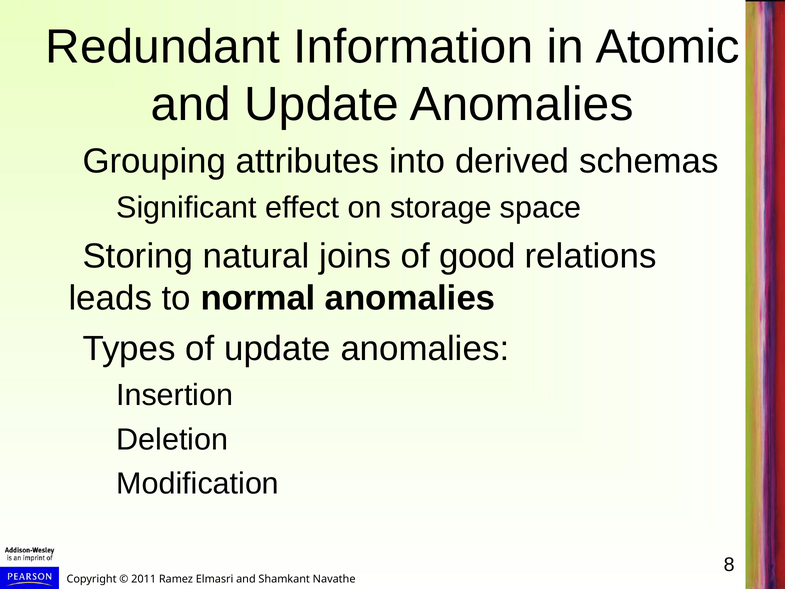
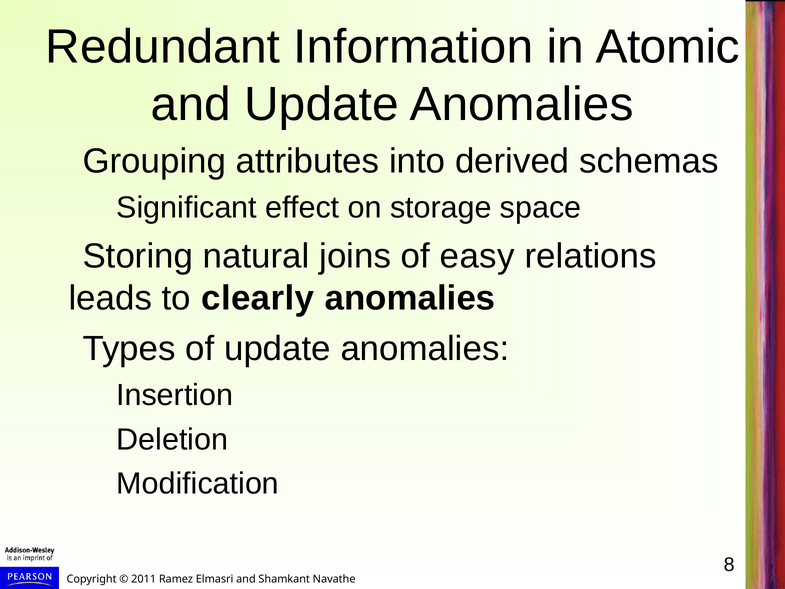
good: good -> easy
normal: normal -> clearly
